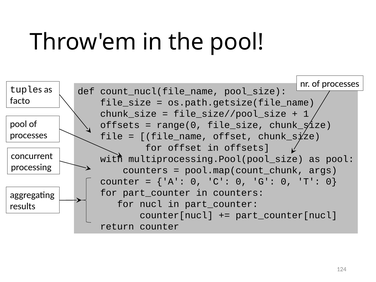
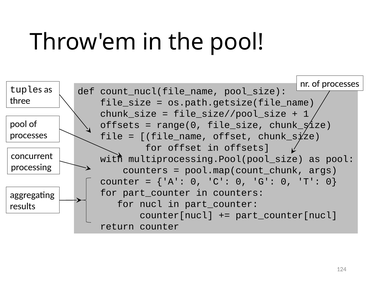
facto: facto -> three
